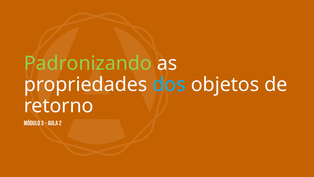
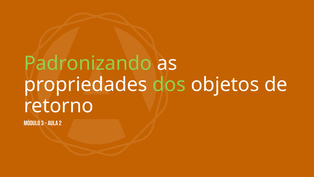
dos colour: light blue -> light green
